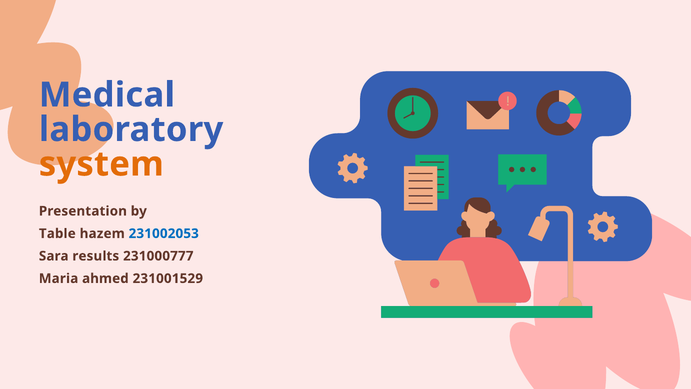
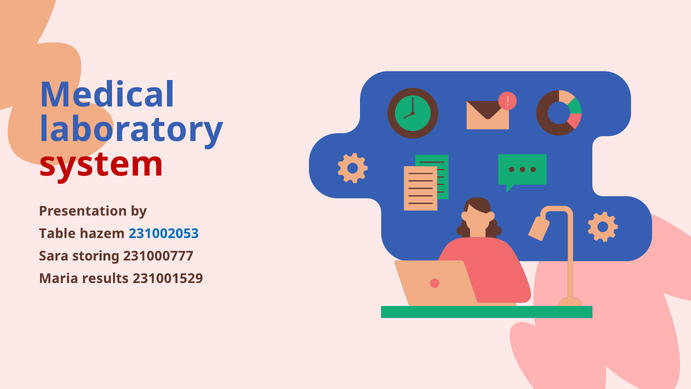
system colour: orange -> red
results: results -> storing
ahmed: ahmed -> results
